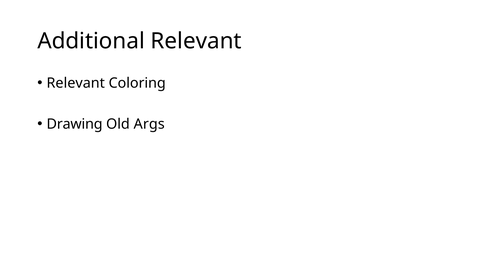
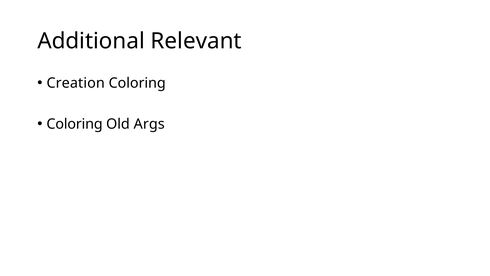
Relevant at (76, 83): Relevant -> Creation
Drawing at (75, 124): Drawing -> Coloring
